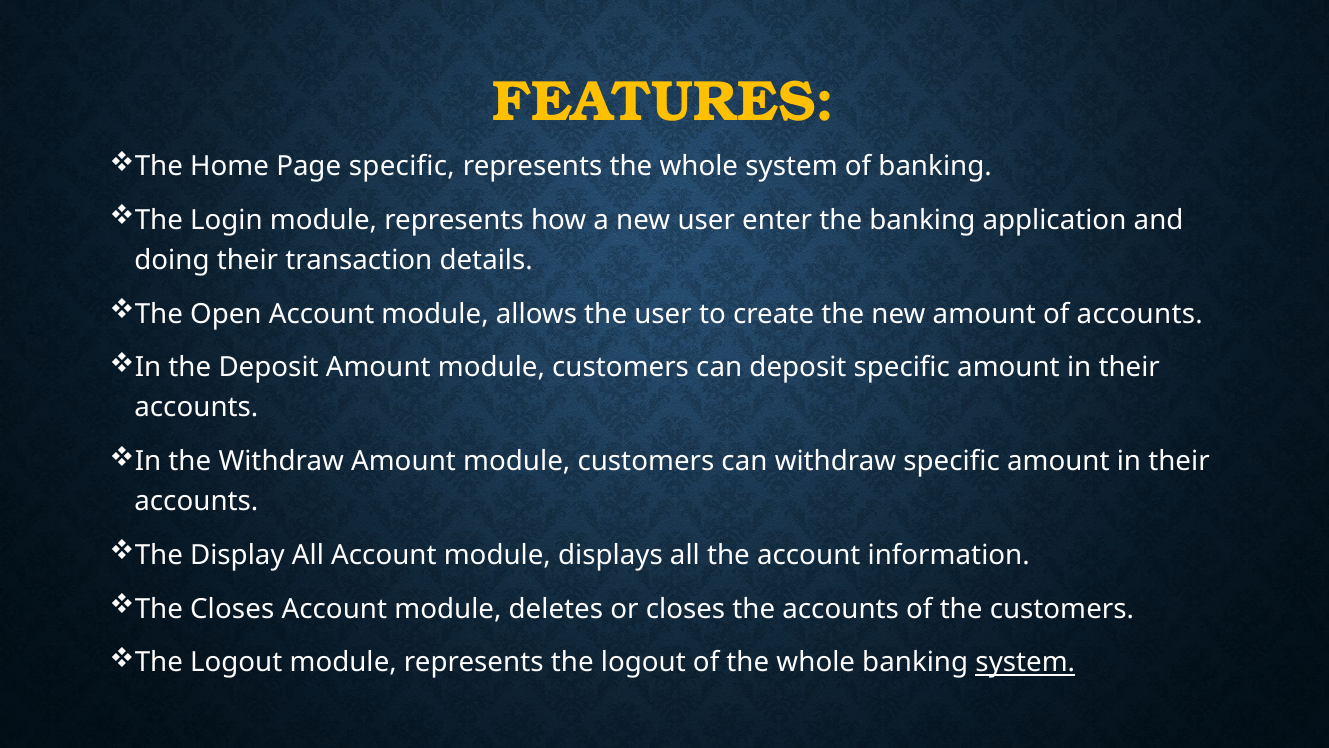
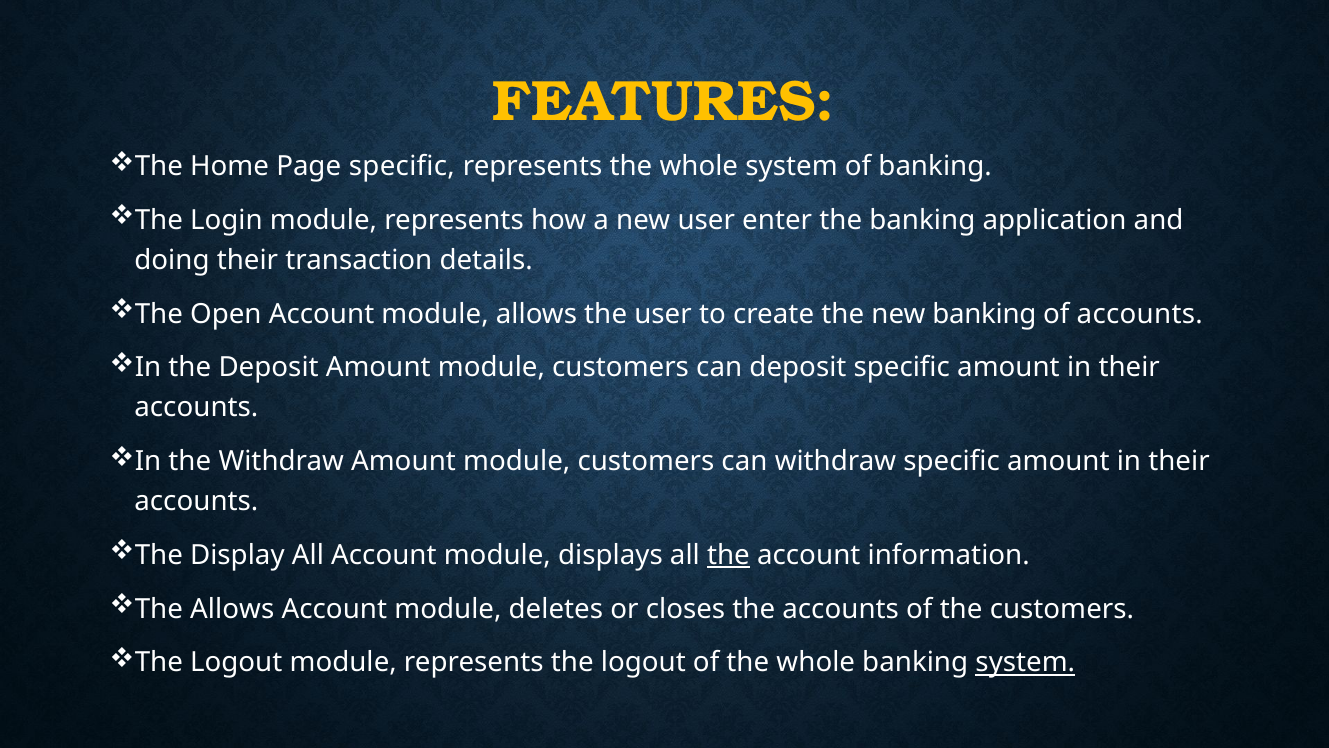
new amount: amount -> banking
the at (728, 555) underline: none -> present
The Closes: Closes -> Allows
